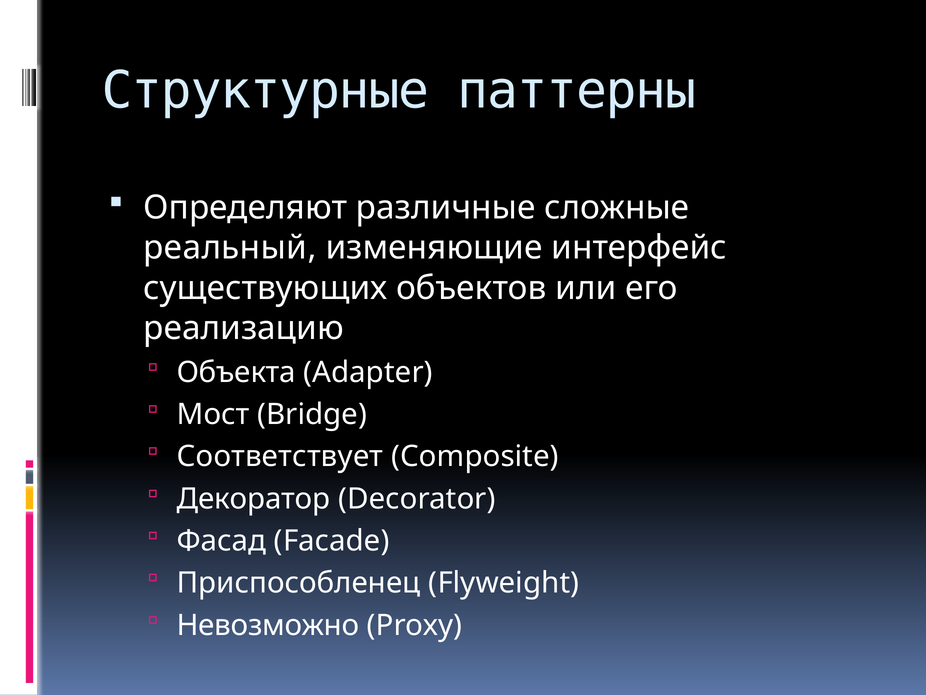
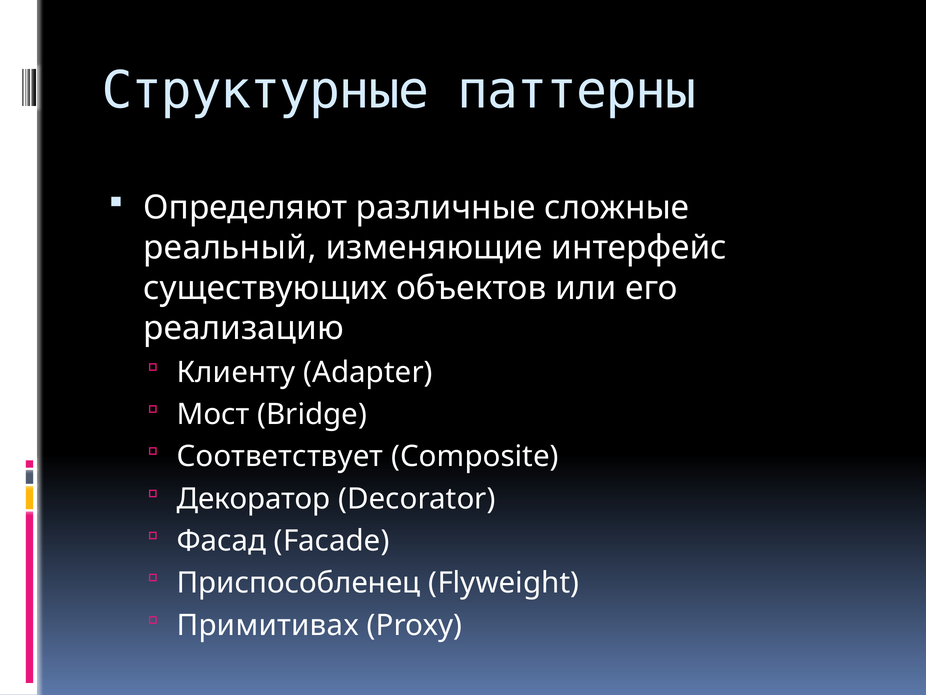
Объекта: Объекта -> Клиенту
Невозможно: Невозможно -> Примитивах
